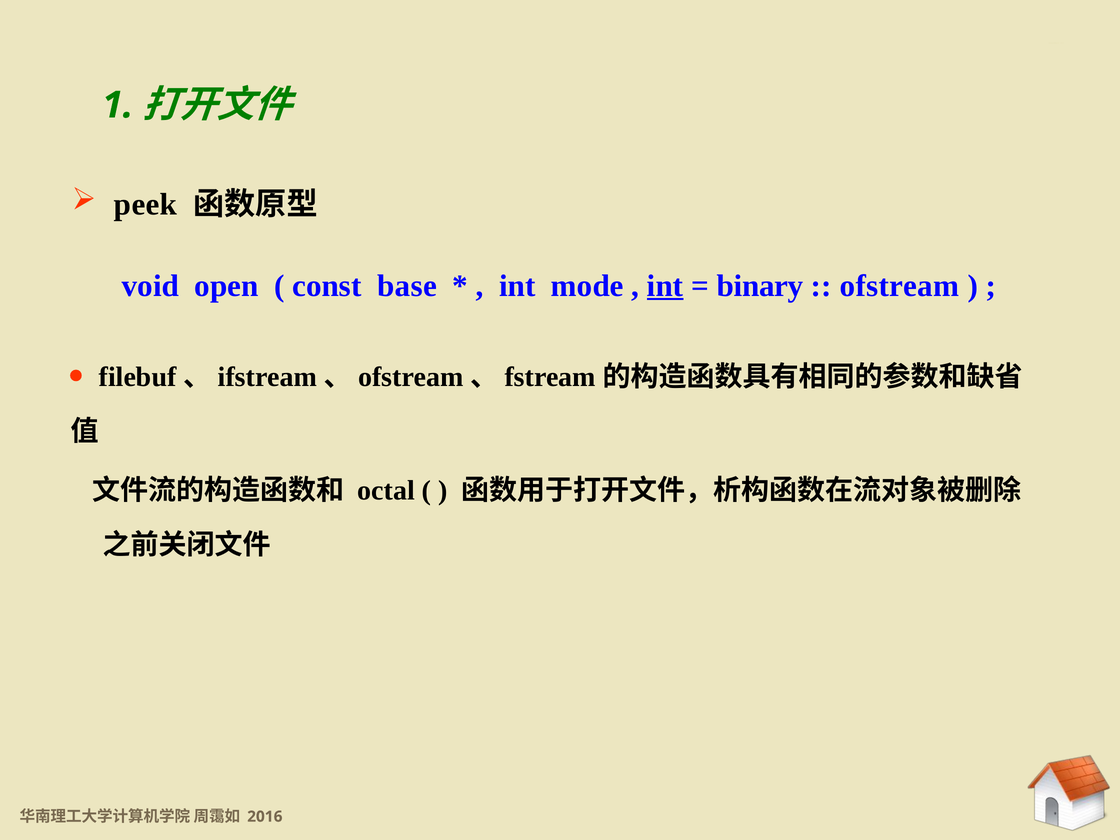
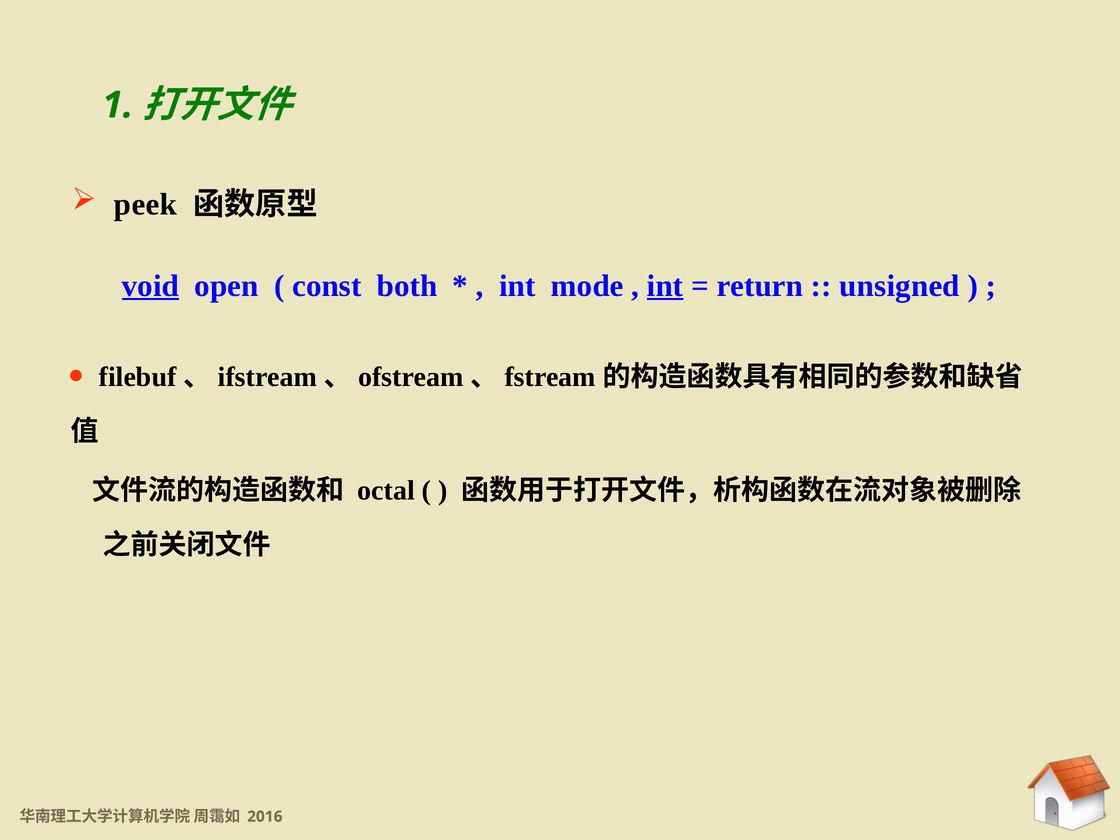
void underline: none -> present
base: base -> both
binary: binary -> return
ofstream: ofstream -> unsigned
